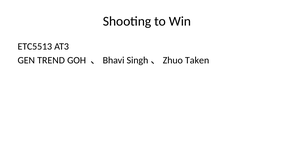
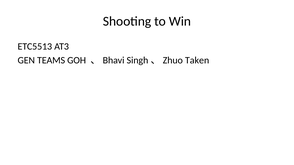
TREND: TREND -> TEAMS
